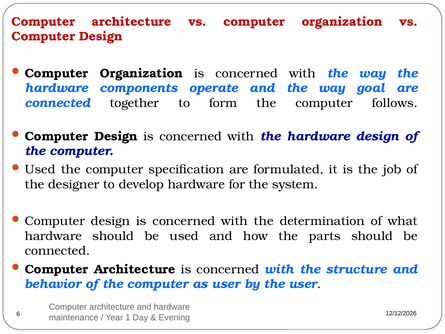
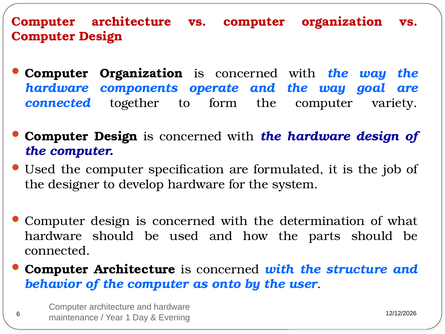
follows: follows -> variety
as user: user -> onto
